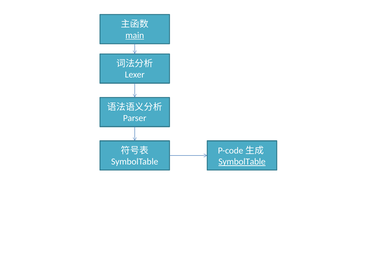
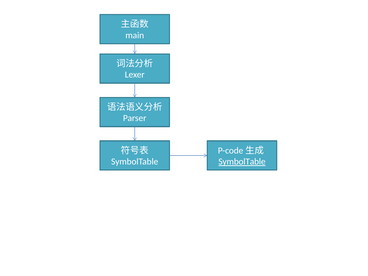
main underline: present -> none
